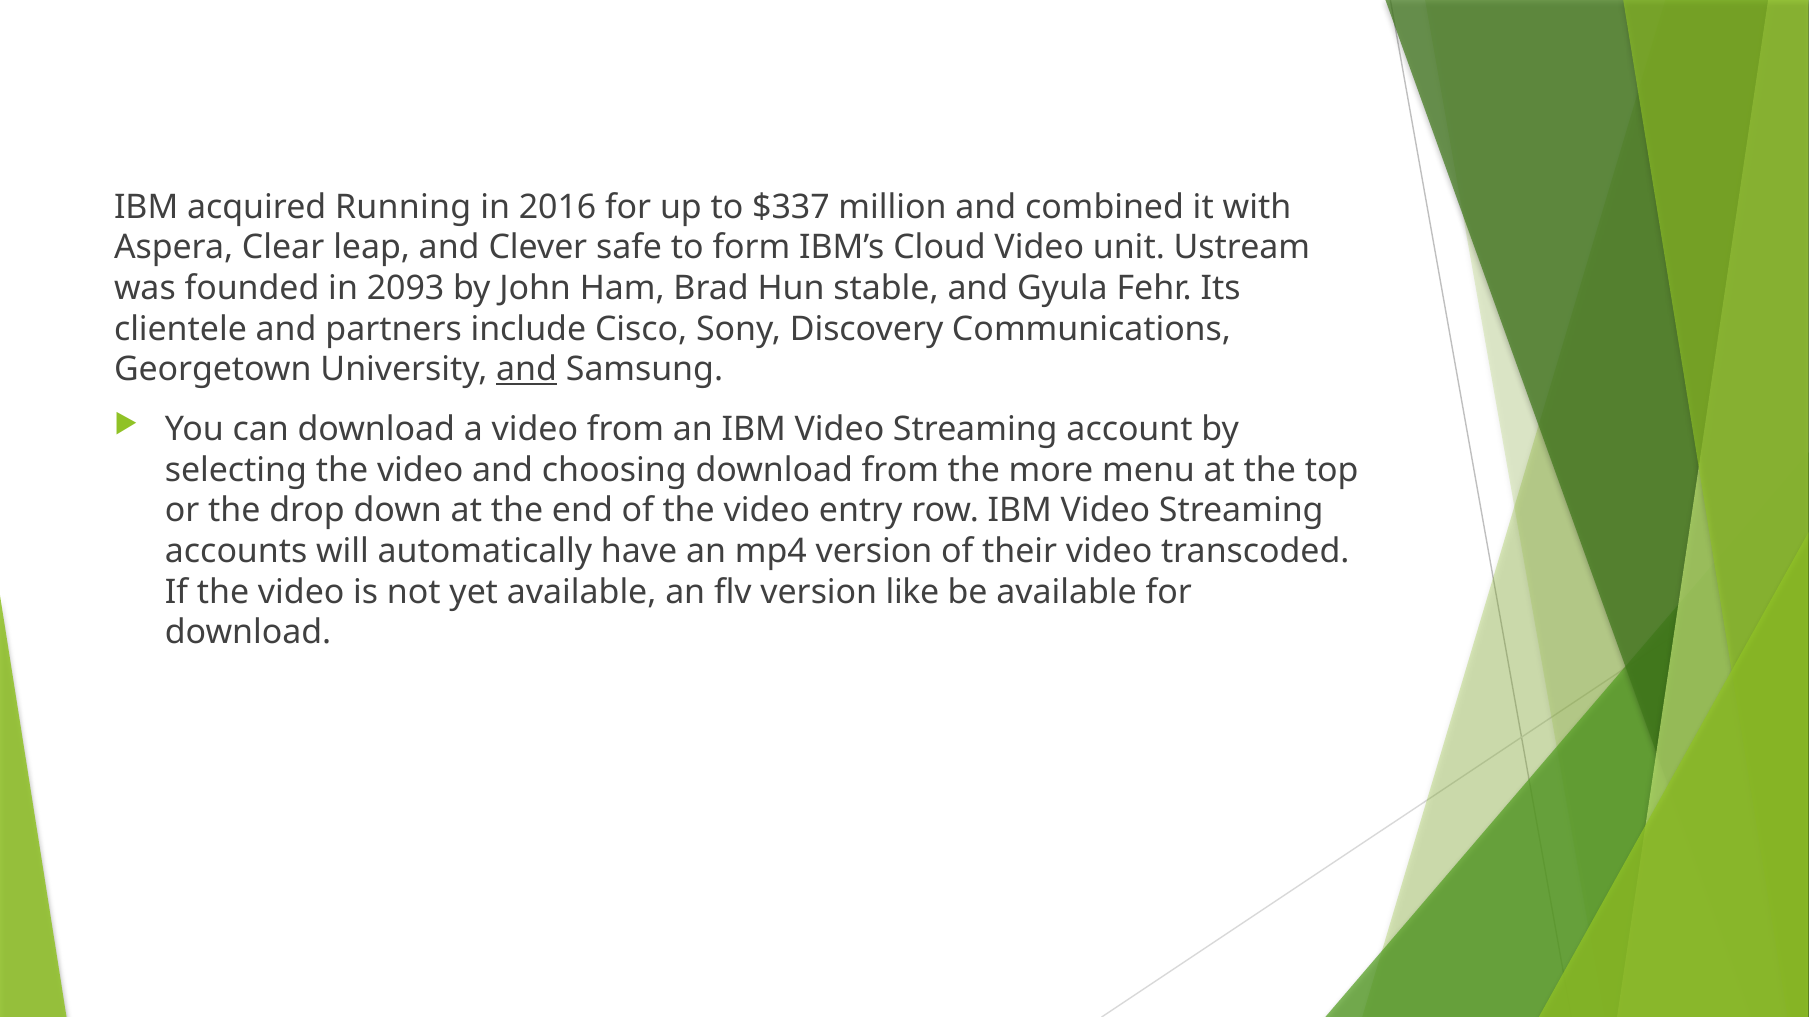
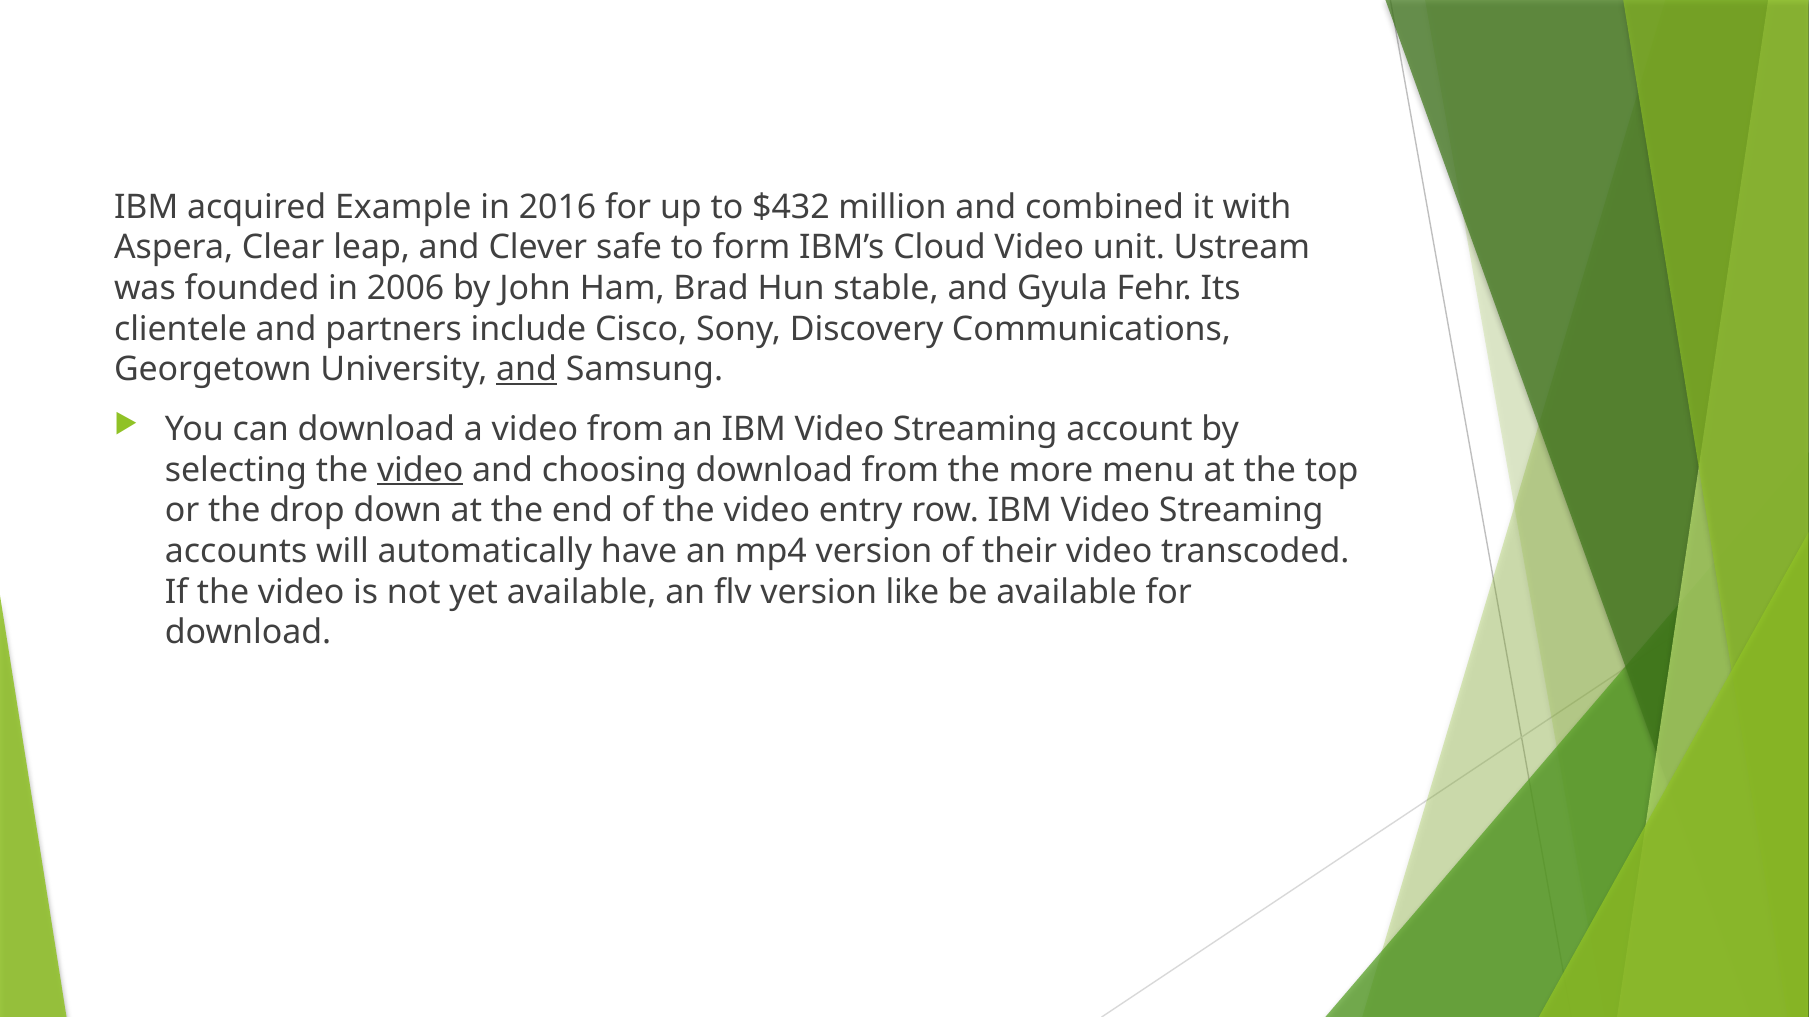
Running: Running -> Example
$337: $337 -> $432
2093: 2093 -> 2006
video at (420, 470) underline: none -> present
